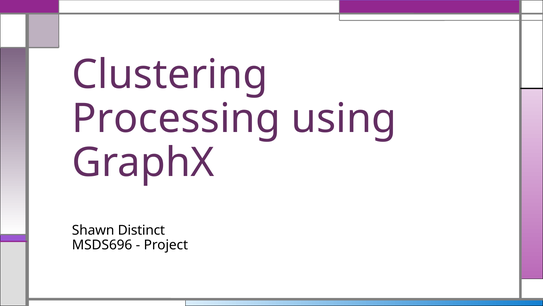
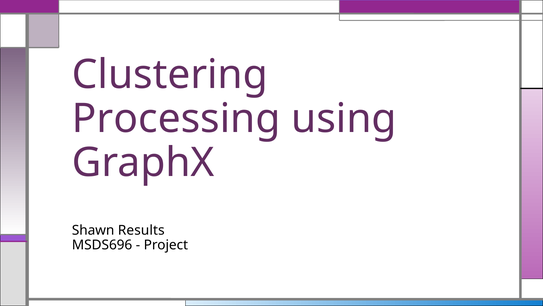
Distinct: Distinct -> Results
